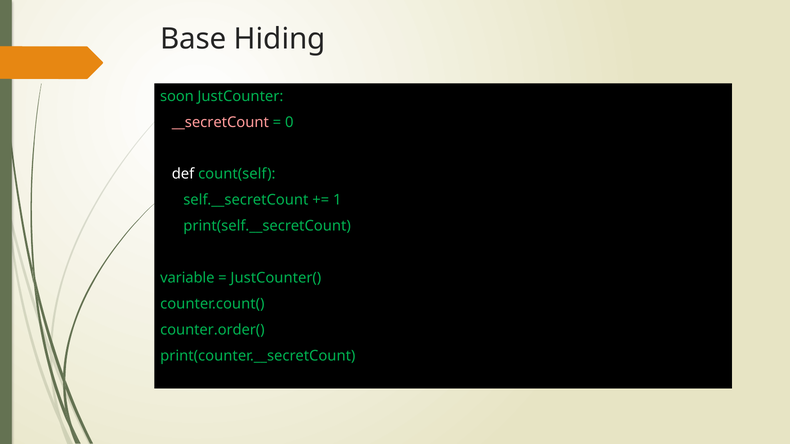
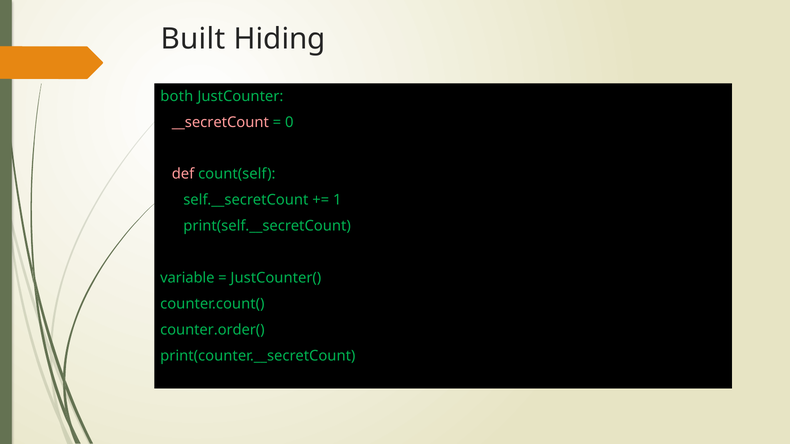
Base: Base -> Built
soon: soon -> both
def colour: white -> pink
